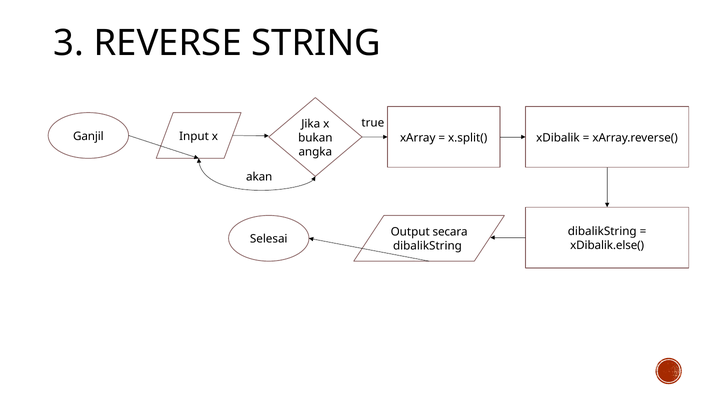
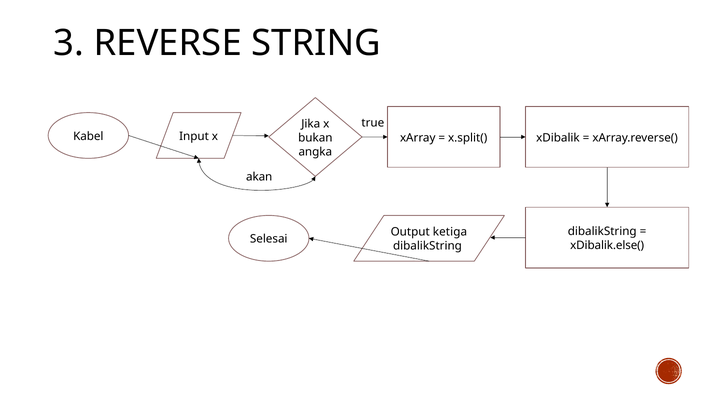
Ganjil: Ganjil -> Kabel
secara: secara -> ketiga
